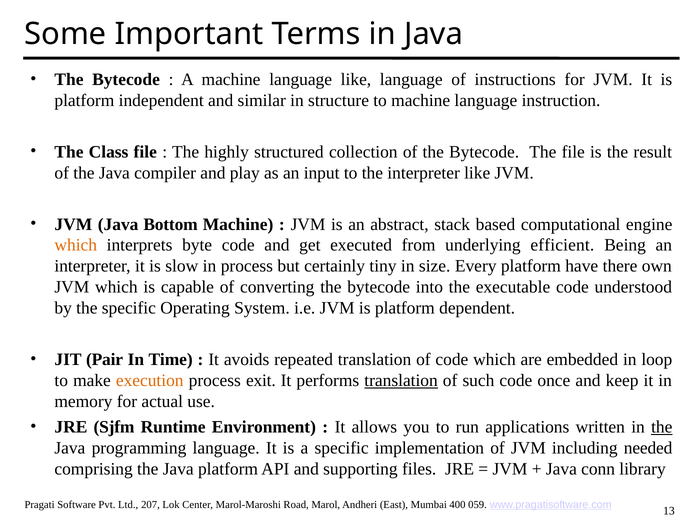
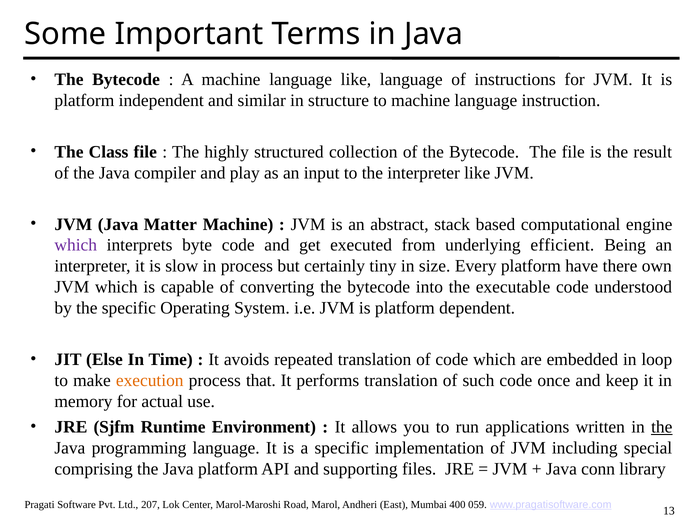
Bottom: Bottom -> Matter
which at (76, 245) colour: orange -> purple
Pair: Pair -> Else
exit: exit -> that
translation at (401, 380) underline: present -> none
needed: needed -> special
